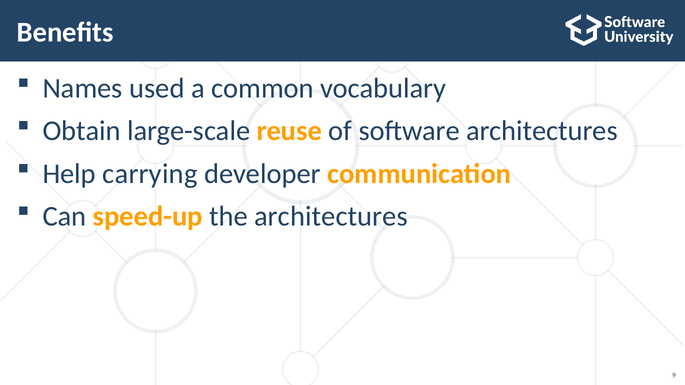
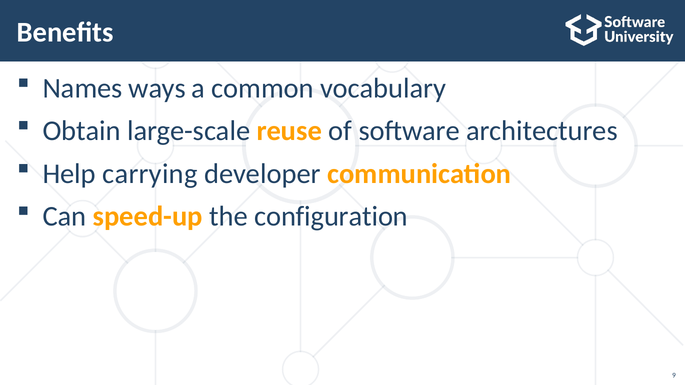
used: used -> ways
the architectures: architectures -> configuration
